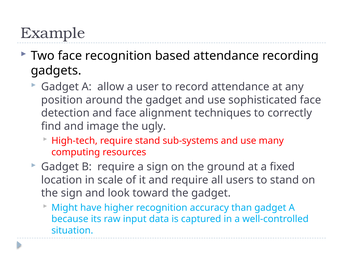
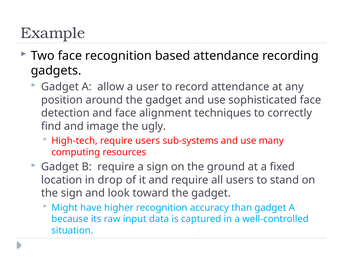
require stand: stand -> users
scale: scale -> drop
